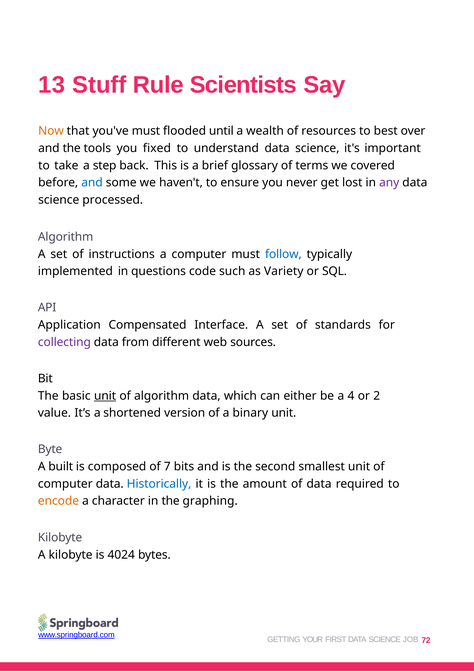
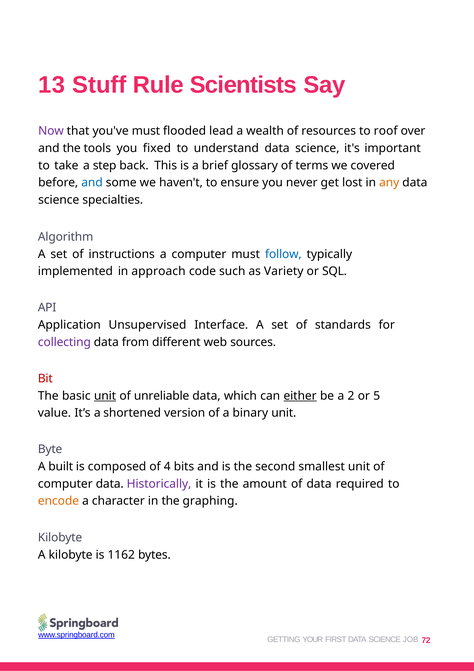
Now colour: orange -> purple
until: until -> lead
best: best -> roof
any colour: purple -> orange
processed: processed -> specialties
questions: questions -> approach
Compensated: Compensated -> Unsupervised
Bit colour: black -> red
of algorithm: algorithm -> unreliable
either underline: none -> present
4: 4 -> 2
2: 2 -> 5
7: 7 -> 4
Historically colour: blue -> purple
4024: 4024 -> 1162
